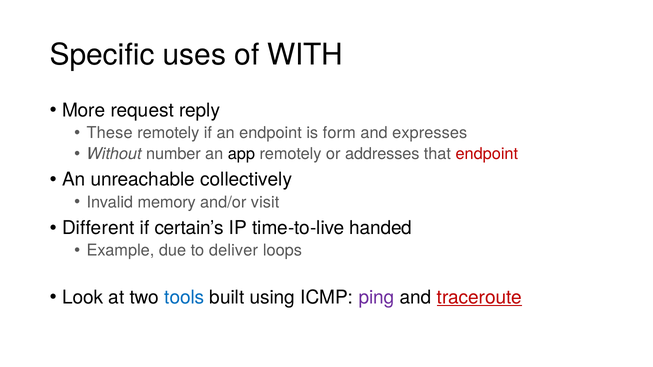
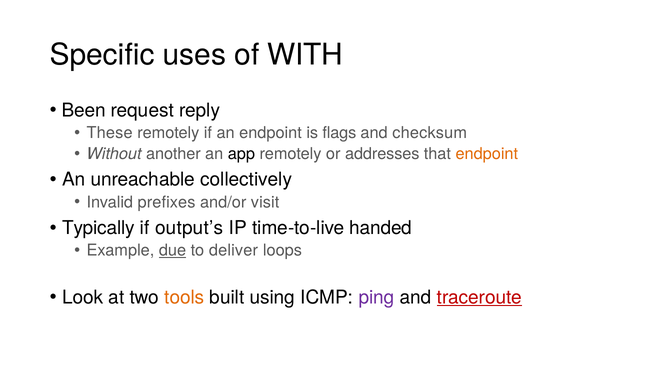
More: More -> Been
form: form -> flags
expresses: expresses -> checksum
number: number -> another
endpoint at (487, 154) colour: red -> orange
memory: memory -> prefixes
Different: Different -> Typically
certain’s: certain’s -> output’s
due underline: none -> present
tools colour: blue -> orange
